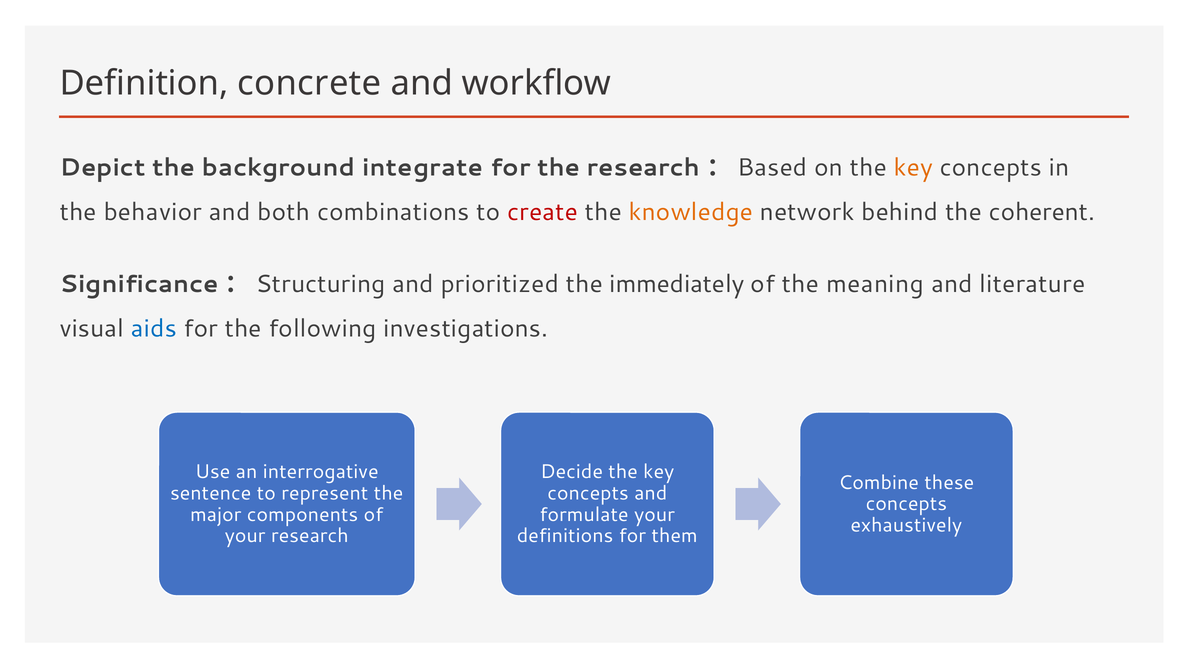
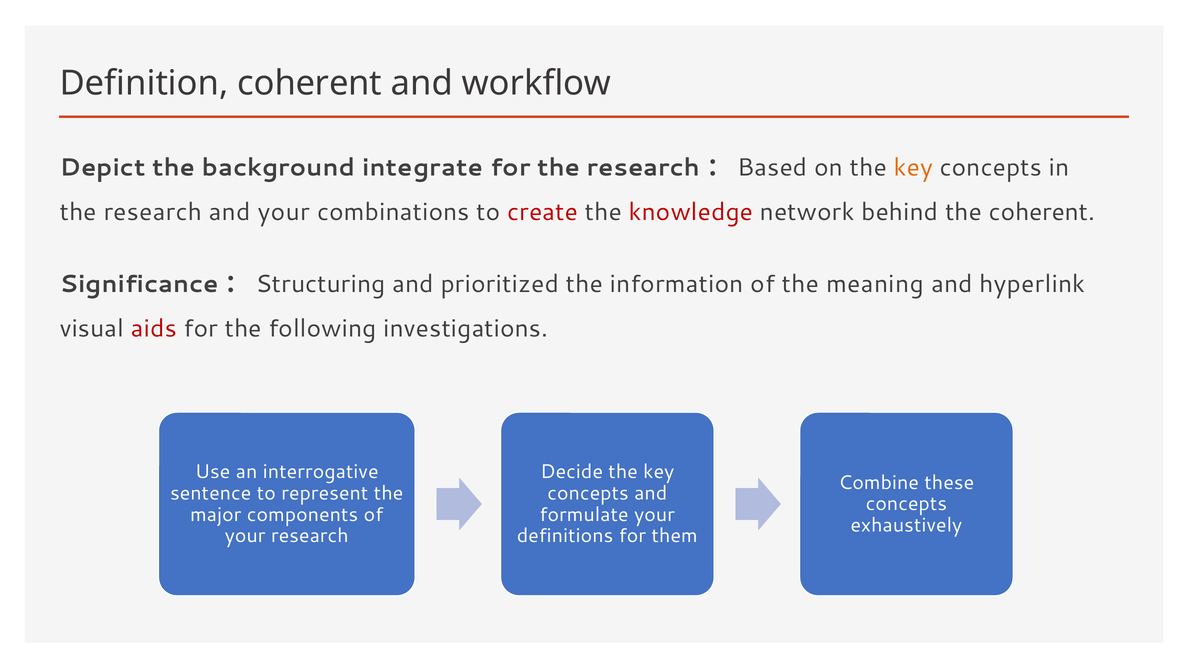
Definition concrete: concrete -> coherent
behavior at (153, 212): behavior -> research
and both: both -> your
knowledge colour: orange -> red
immediately: immediately -> information
literature: literature -> hyperlink
aids colour: blue -> red
